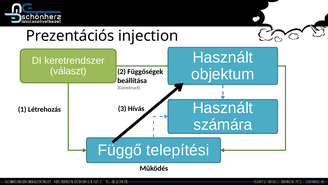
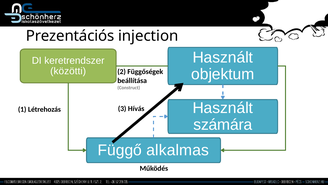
választ: választ -> közötti
telepítési: telepítési -> alkalmas
